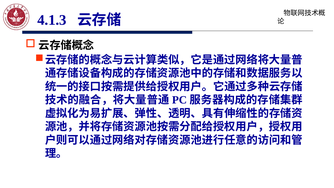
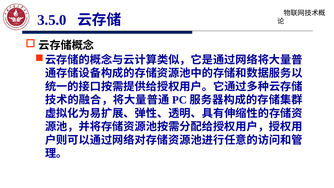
4.1.3: 4.1.3 -> 3.5.0
